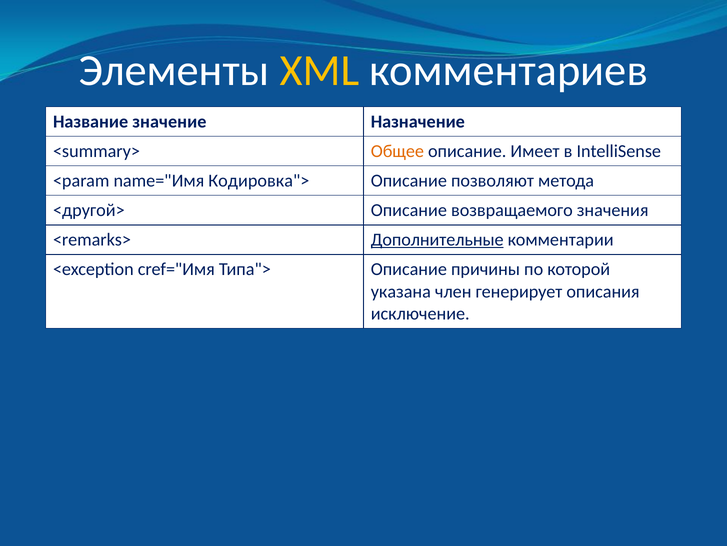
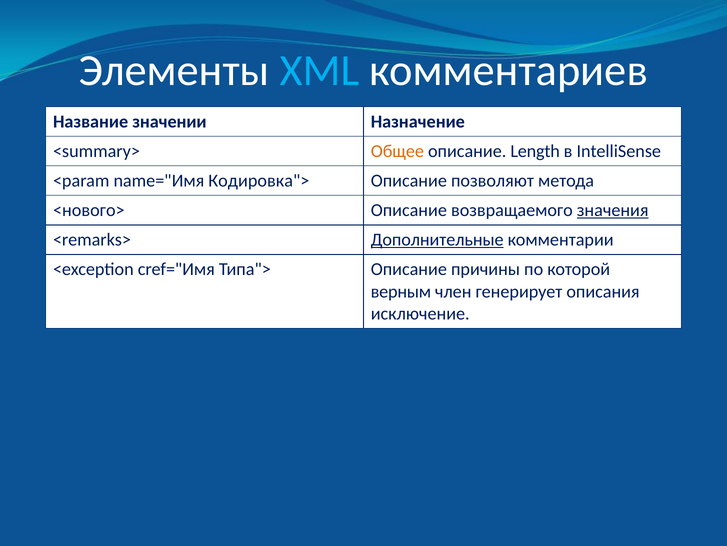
XML colour: yellow -> light blue
значение: значение -> значении
Имеет: Имеет -> Length
<другой>: <другой> -> <нового>
значения underline: none -> present
указана: указана -> верным
